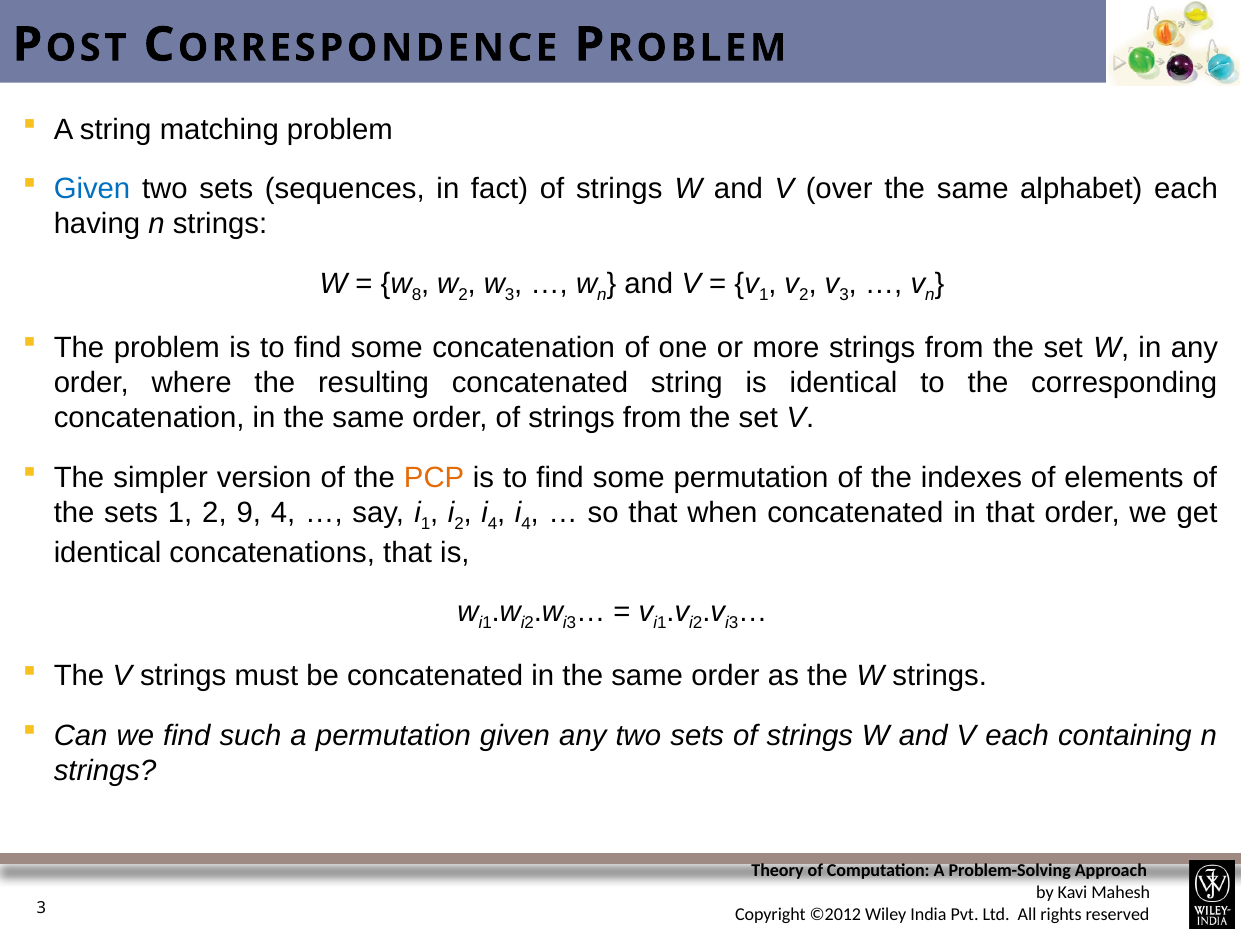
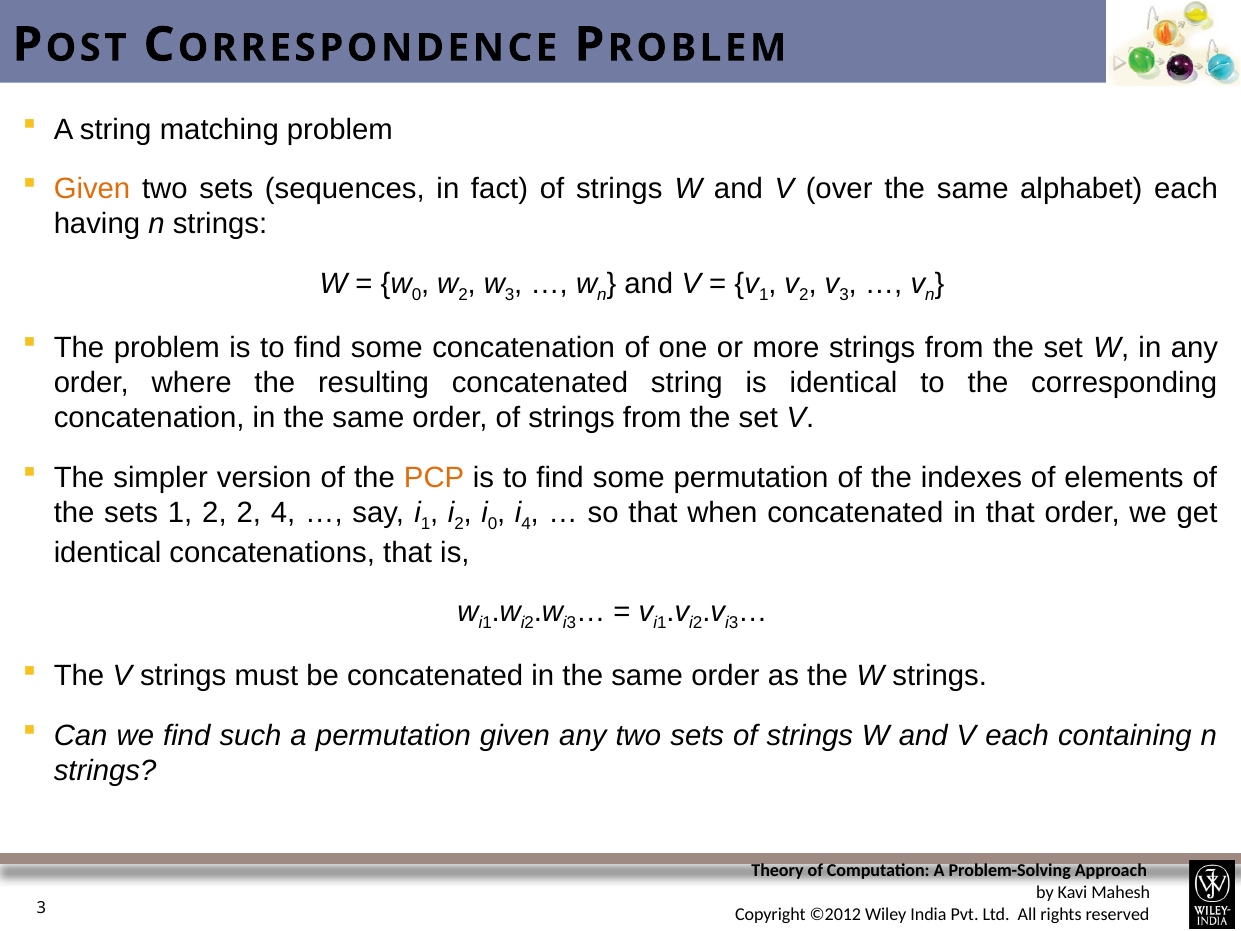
Given at (92, 189) colour: blue -> orange
w 8: 8 -> 0
2 9: 9 -> 2
4 at (493, 524): 4 -> 0
